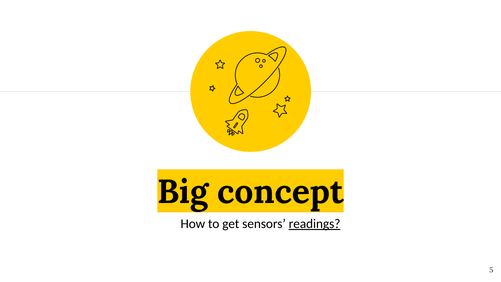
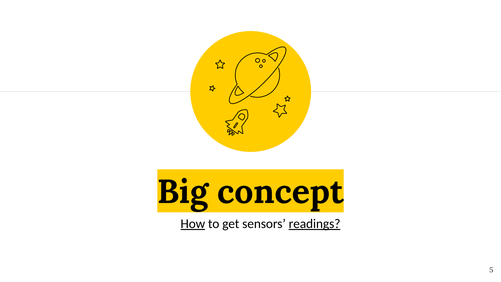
How underline: none -> present
